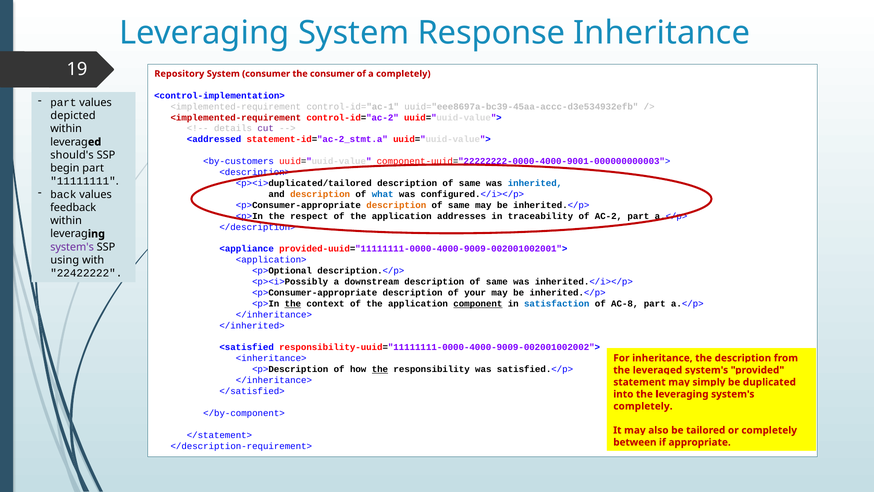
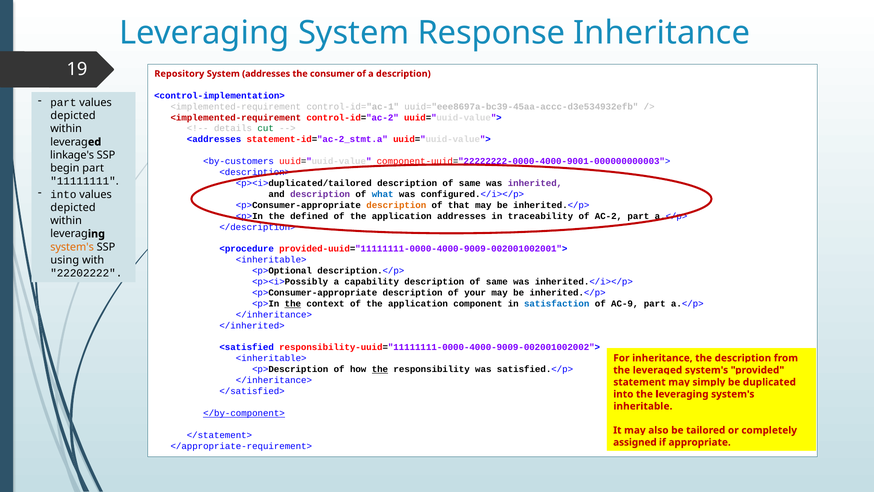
System consumer: consumer -> addresses
a completely: completely -> description
cut colour: purple -> green
<addressed: <addressed -> <addresses
should's: should's -> linkage's
inherited colour: blue -> purple
back at (63, 194): back -> into
description at (320, 194) colour: orange -> purple
same at (459, 205): same -> that
feedback at (73, 207): feedback -> depicted
respect: respect -> defined
system's at (72, 247) colour: purple -> orange
<appliance: <appliance -> <procedure
<application> at (271, 260): <application> -> <inheritable>
22422222: 22422222 -> 22202222
downstream: downstream -> capability
component underline: present -> none
AC-8: AC-8 -> AC-9
<inheritance> at (271, 358): <inheritance> -> <inheritable>
completely at (643, 406): completely -> inheritable
</by-component> underline: none -> present
between: between -> assigned
</description-requirement>: </description-requirement> -> </appropriate-requirement>
